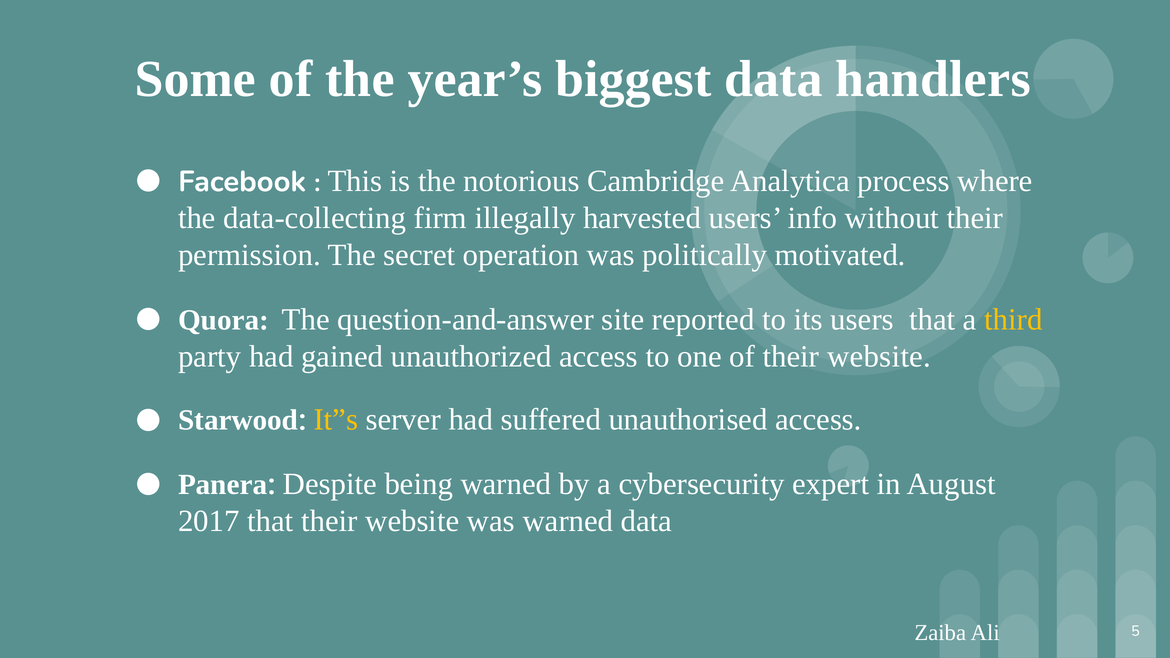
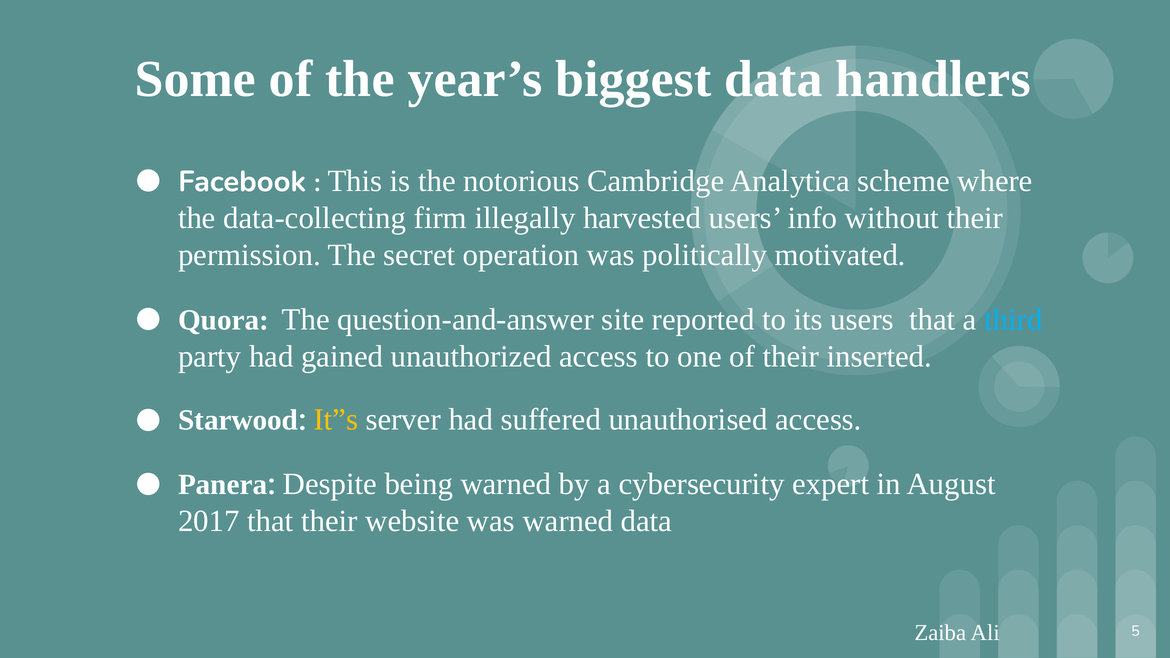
process: process -> scheme
third colour: yellow -> light blue
of their website: website -> inserted
